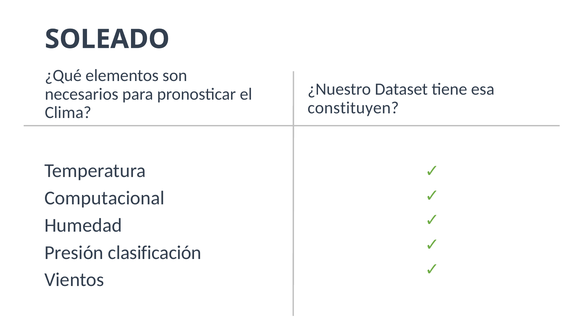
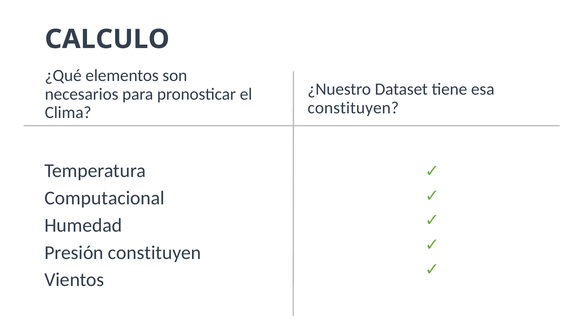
SOLEADO: SOLEADO -> CALCULO
Presión clasificación: clasificación -> constituyen
